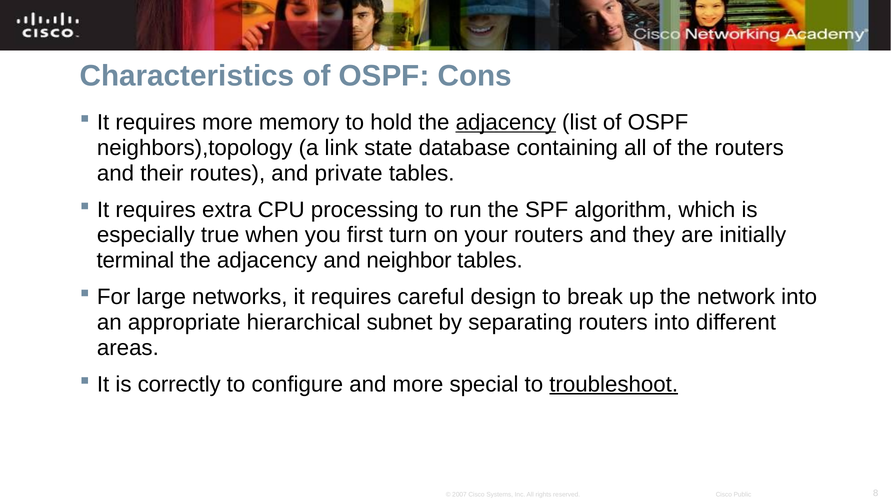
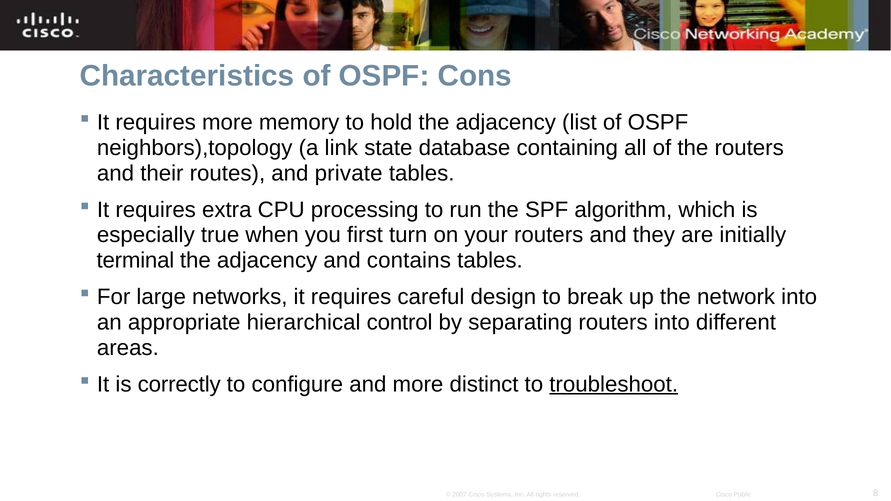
adjacency at (506, 122) underline: present -> none
neighbor: neighbor -> contains
subnet: subnet -> control
special: special -> distinct
